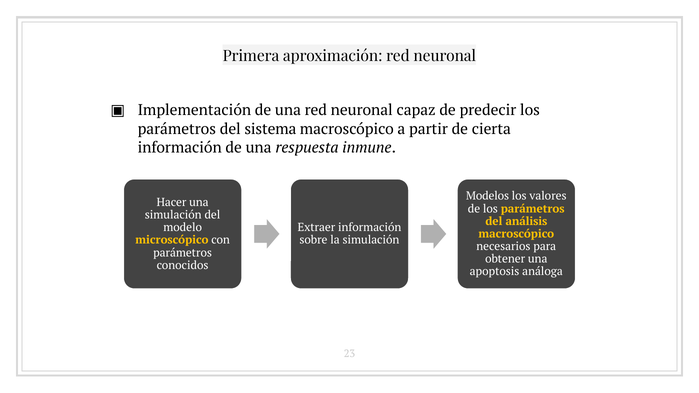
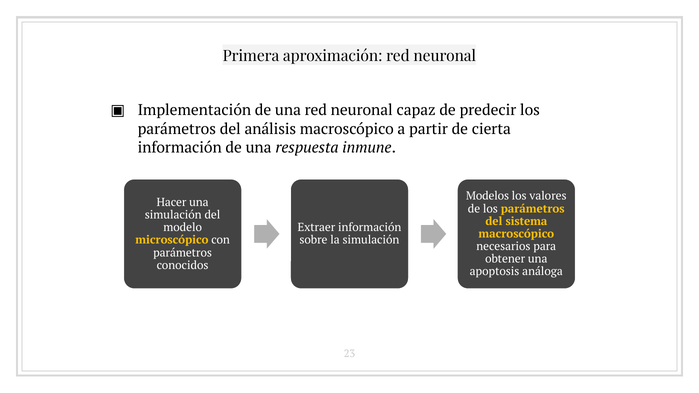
sistema: sistema -> análisis
análisis: análisis -> sistema
